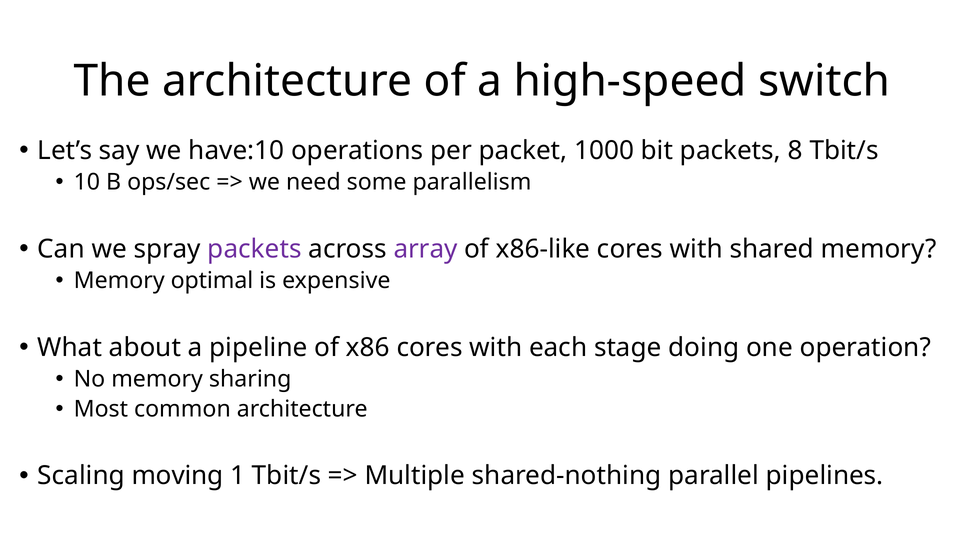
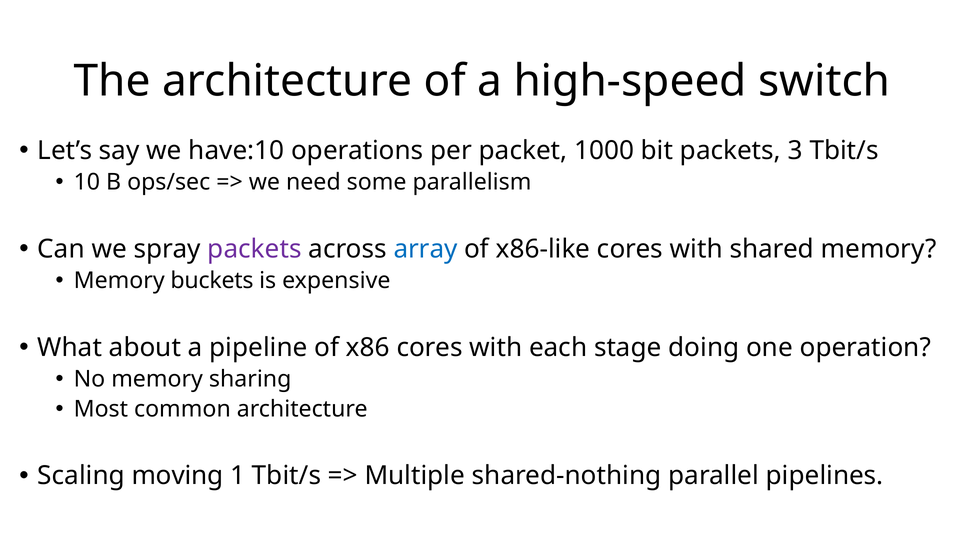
8: 8 -> 3
array colour: purple -> blue
optimal: optimal -> buckets
